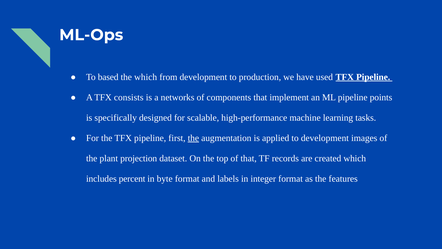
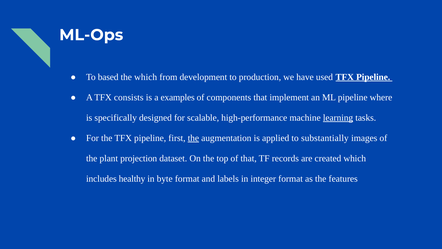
networks: networks -> examples
points: points -> where
learning underline: none -> present
to development: development -> substantially
percent: percent -> healthy
